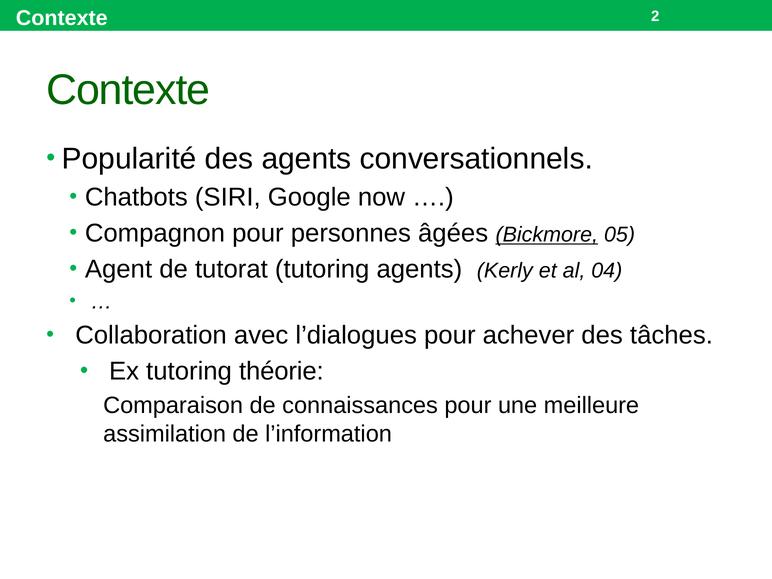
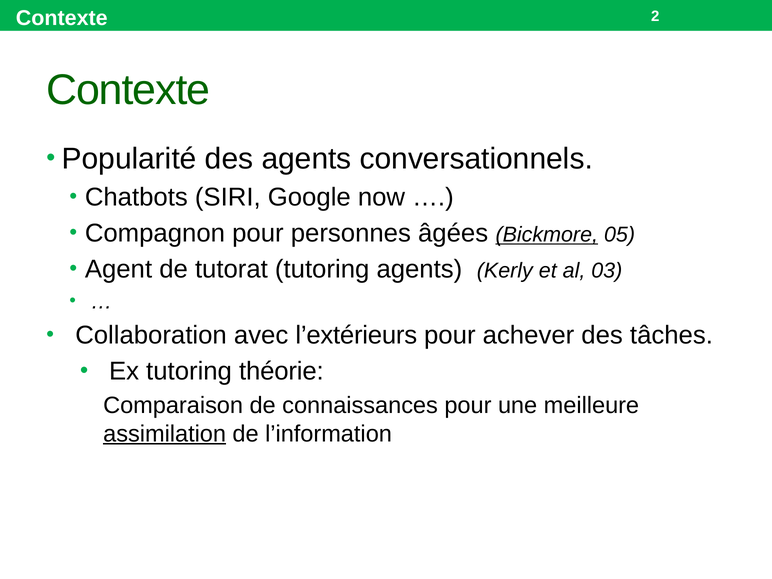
04: 04 -> 03
l’dialogues: l’dialogues -> l’extérieurs
assimilation underline: none -> present
